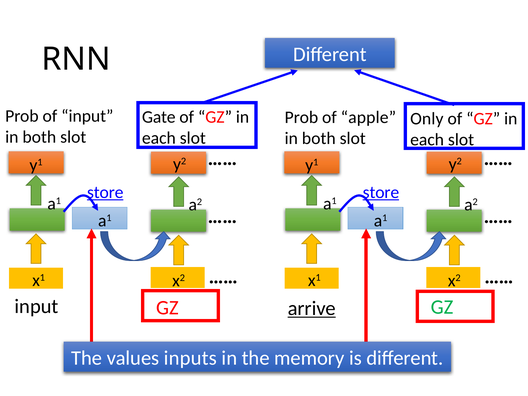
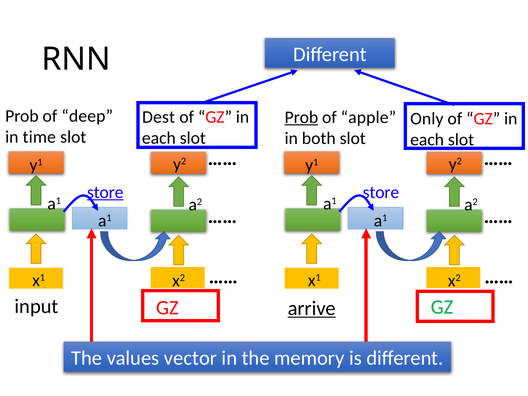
of input: input -> deep
Gate: Gate -> Dest
Prob at (301, 117) underline: none -> present
both at (39, 137): both -> time
store at (381, 192) underline: present -> none
inputs: inputs -> vector
